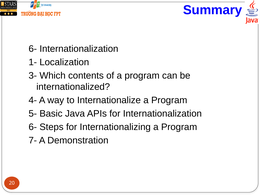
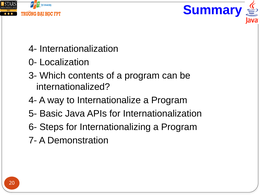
6- at (33, 49): 6- -> 4-
1-: 1- -> 0-
